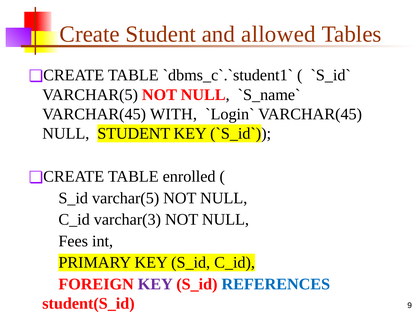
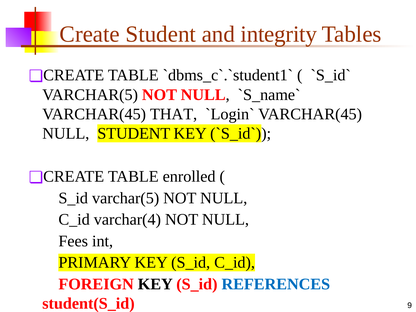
allowed: allowed -> integrity
WITH: WITH -> THAT
varchar(3: varchar(3 -> varchar(4
KEY at (155, 284) colour: purple -> black
